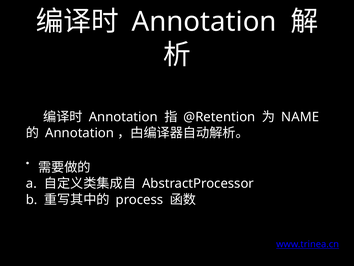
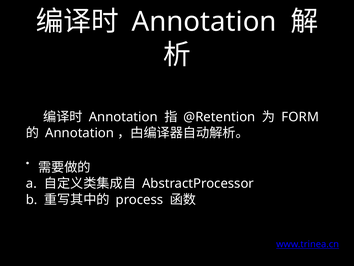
NAME: NAME -> FORM
